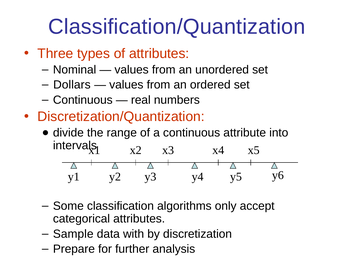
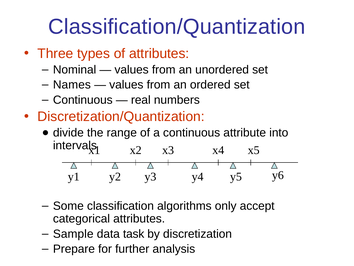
Dollars: Dollars -> Names
with: with -> task
